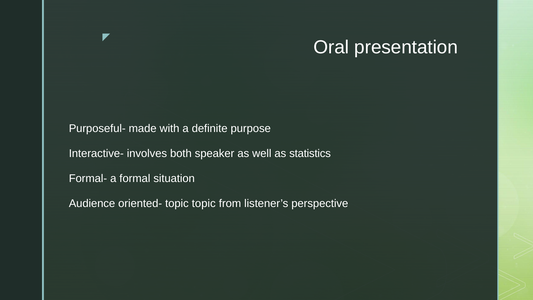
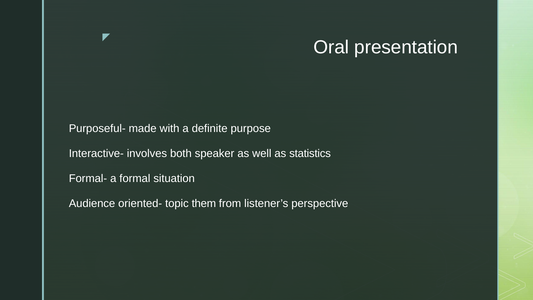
topic topic: topic -> them
